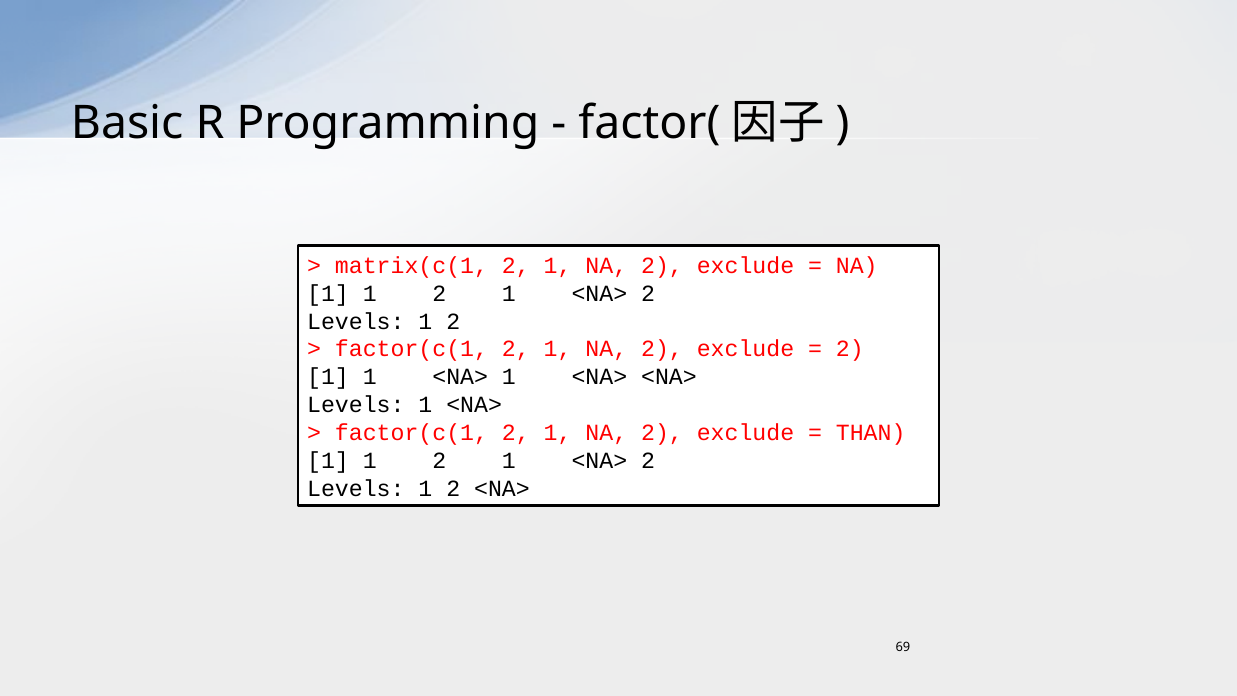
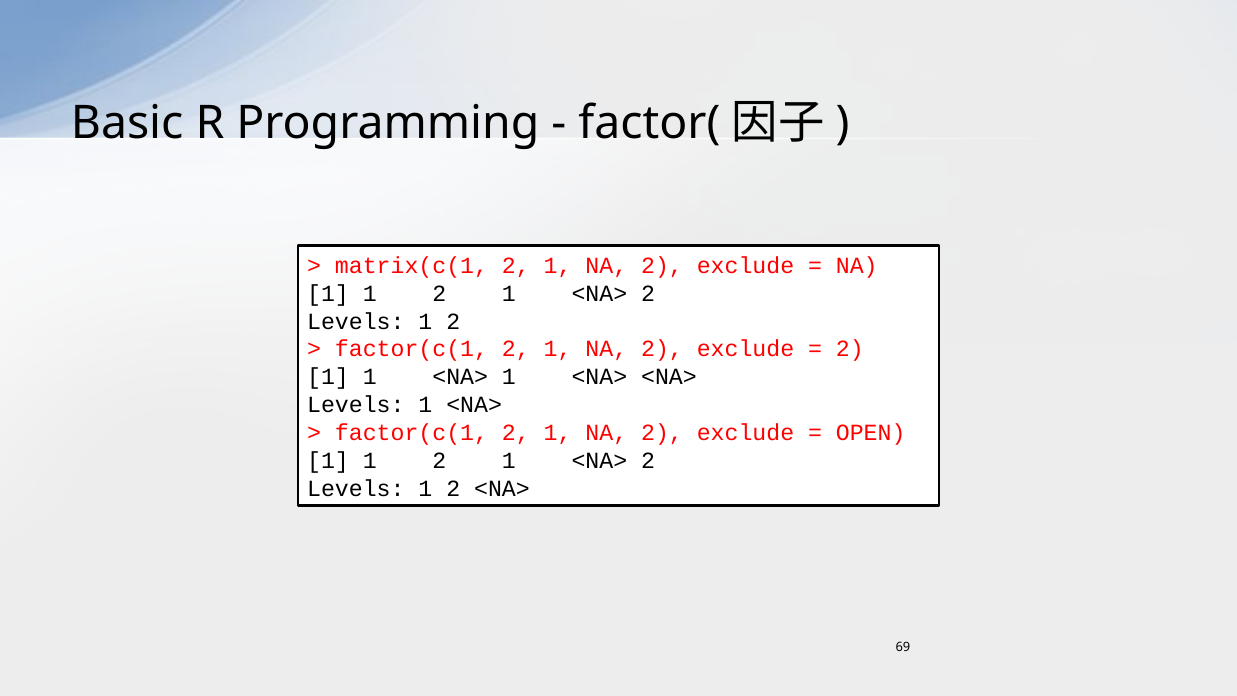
THAN: THAN -> OPEN
